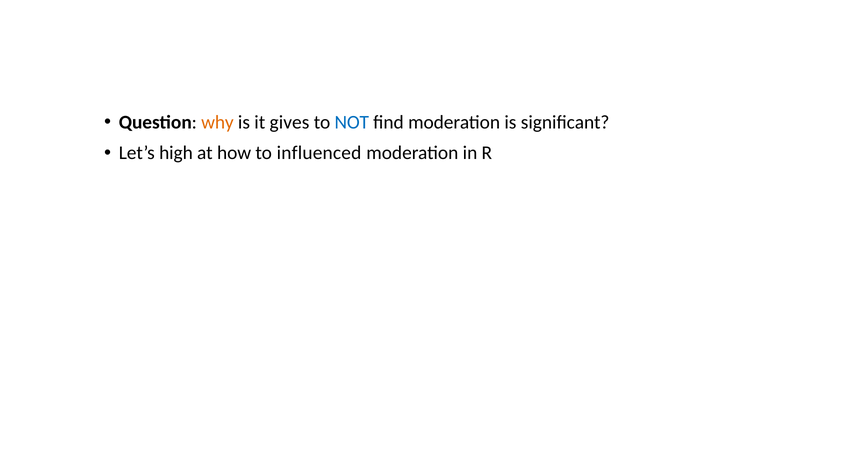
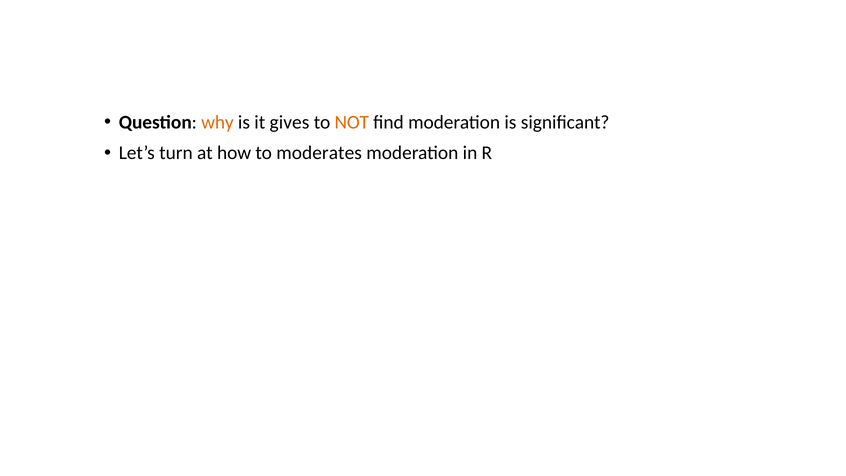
NOT colour: blue -> orange
high: high -> turn
influenced: influenced -> moderates
